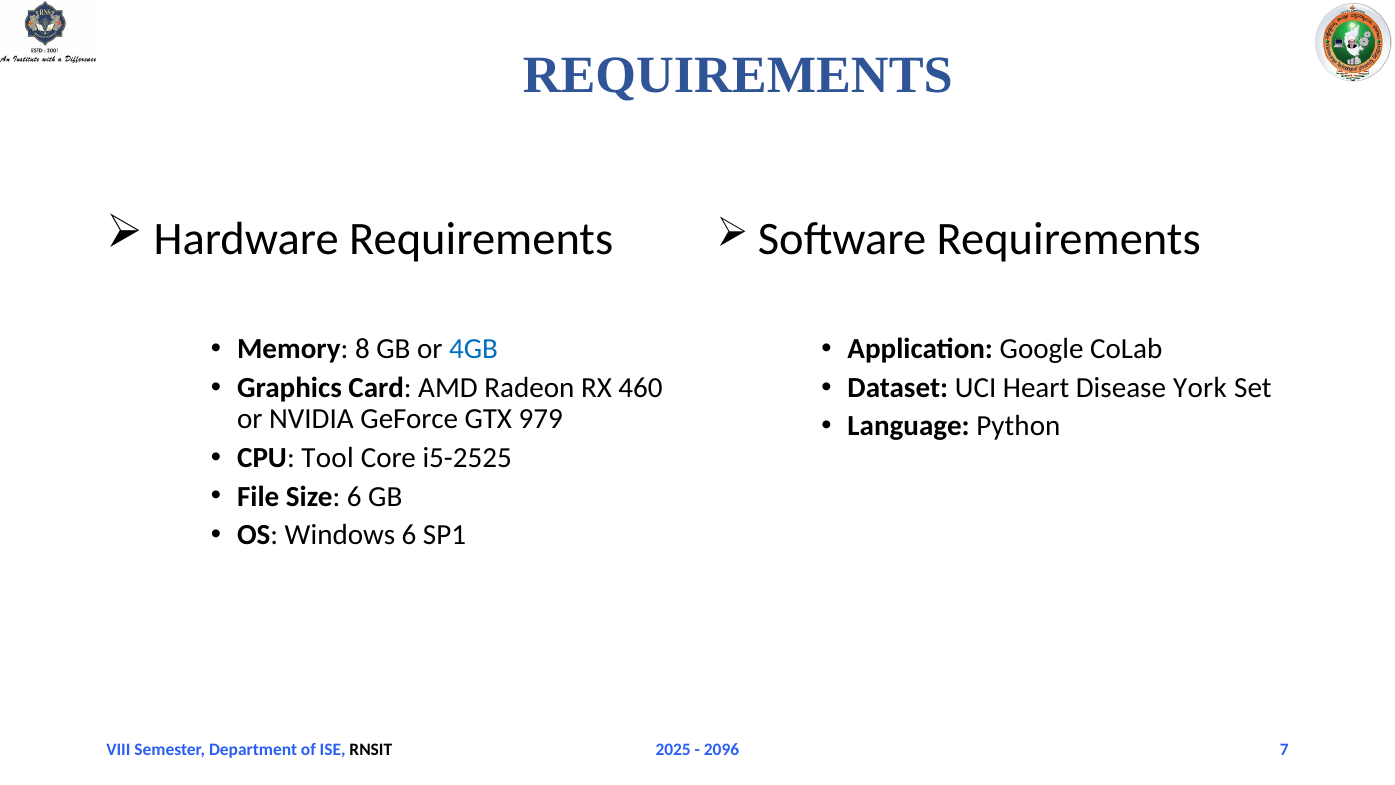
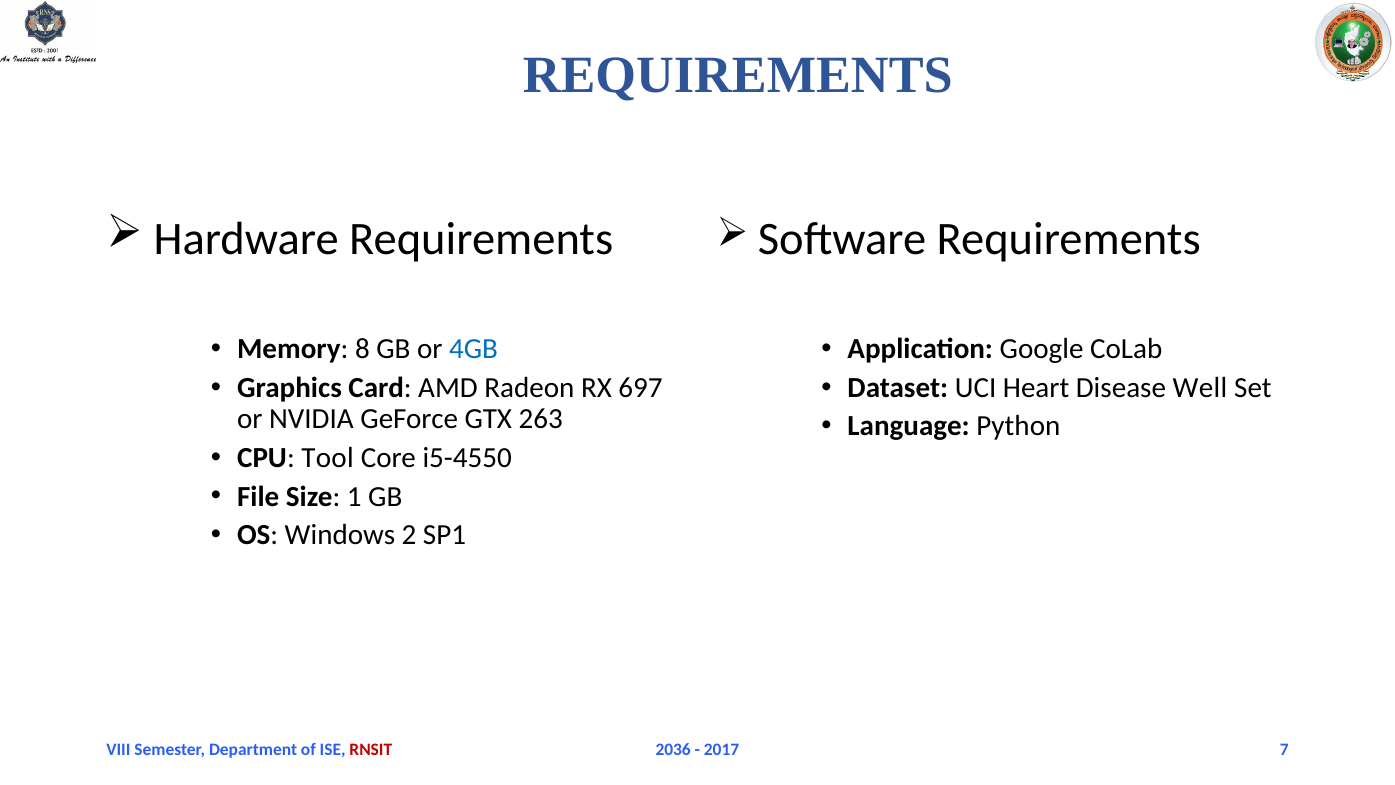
460: 460 -> 697
York: York -> Well
979: 979 -> 263
i5-2525: i5-2525 -> i5-4550
Size 6: 6 -> 1
Windows 6: 6 -> 2
2025: 2025 -> 2036
2096: 2096 -> 2017
RNSIT colour: black -> red
